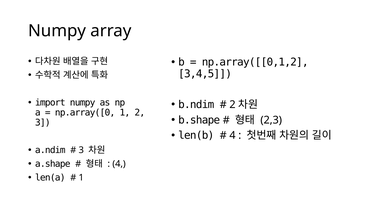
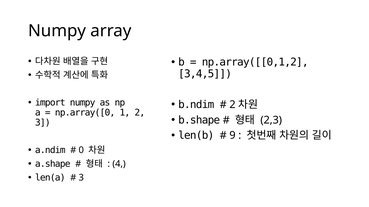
4 at (232, 136): 4 -> 9
3 at (81, 151): 3 -> 0
1 at (81, 178): 1 -> 3
